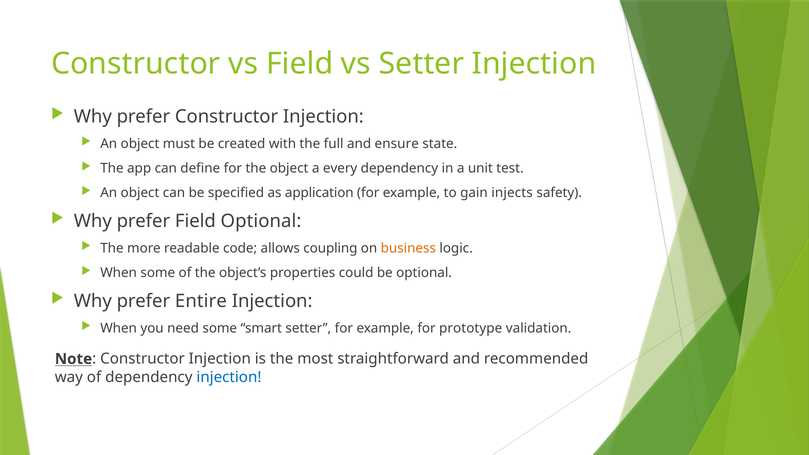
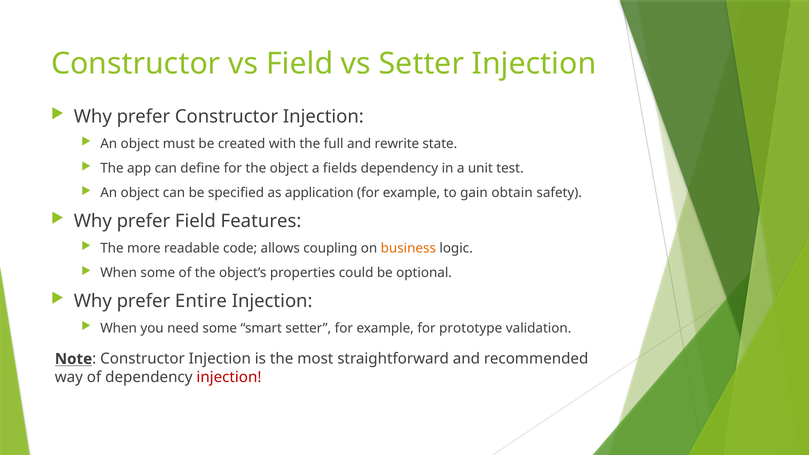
ensure: ensure -> rewrite
every: every -> fields
injects: injects -> obtain
Field Optional: Optional -> Features
injection at (229, 377) colour: blue -> red
